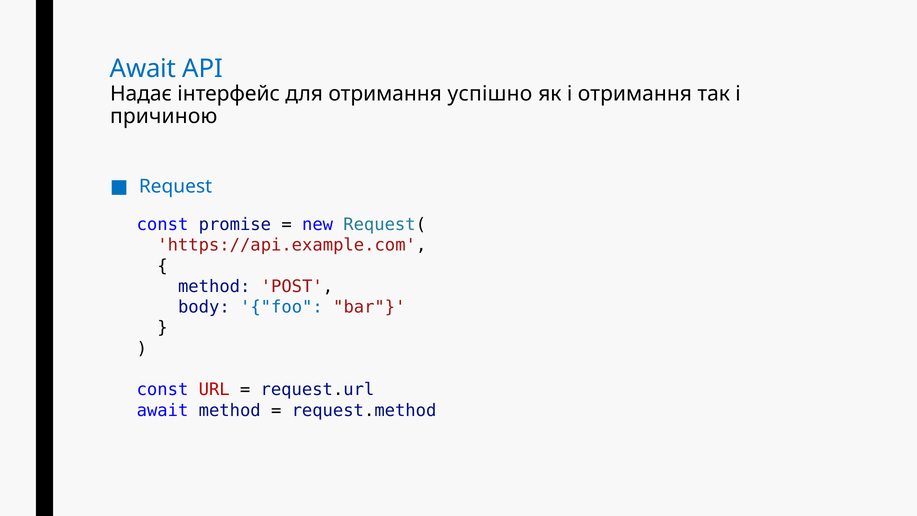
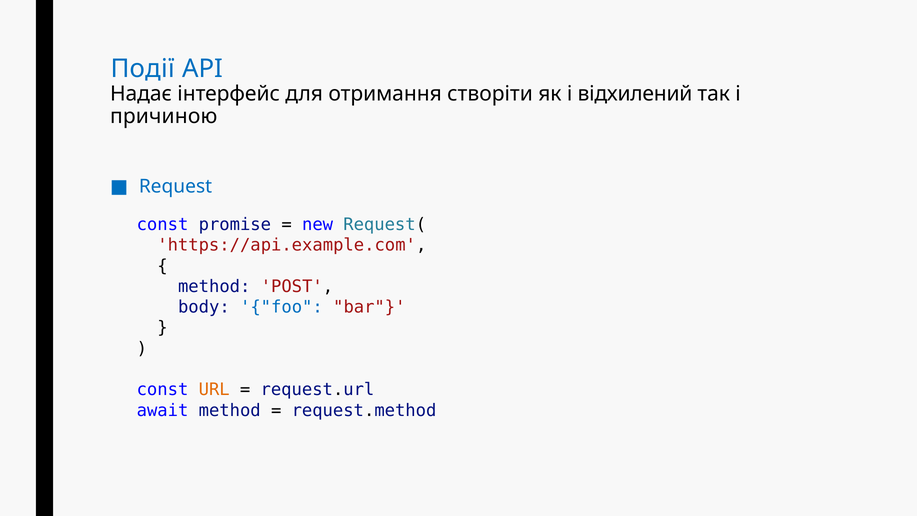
Await at (143, 69): Await -> Події
успішно: успішно -> створіти
і отримання: отримання -> відхилений
URL colour: red -> orange
